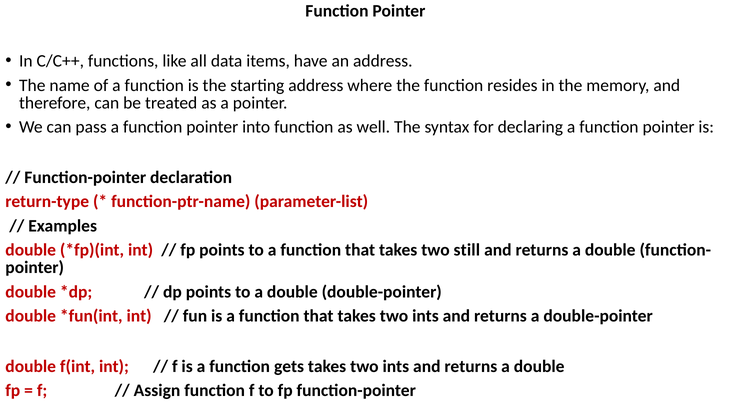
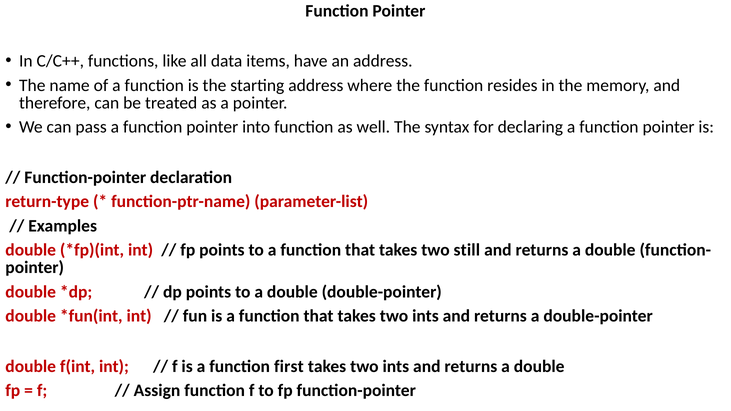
gets: gets -> first
